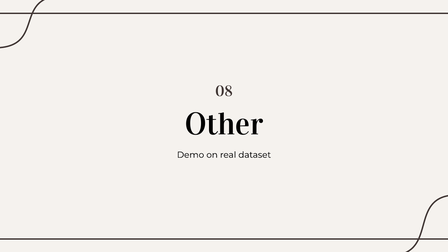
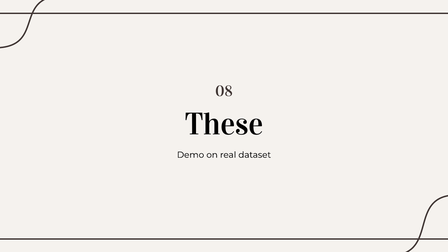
Other: Other -> These
